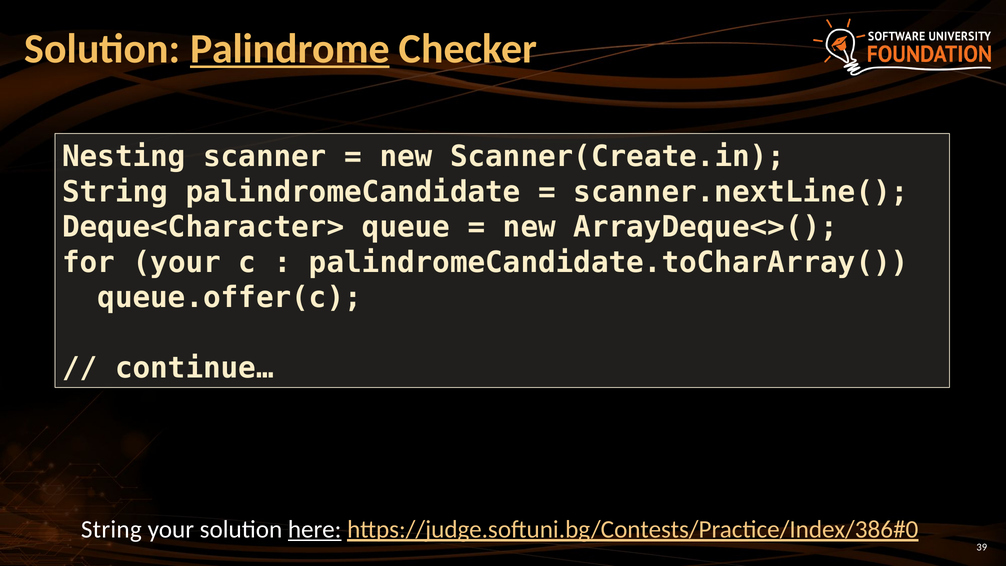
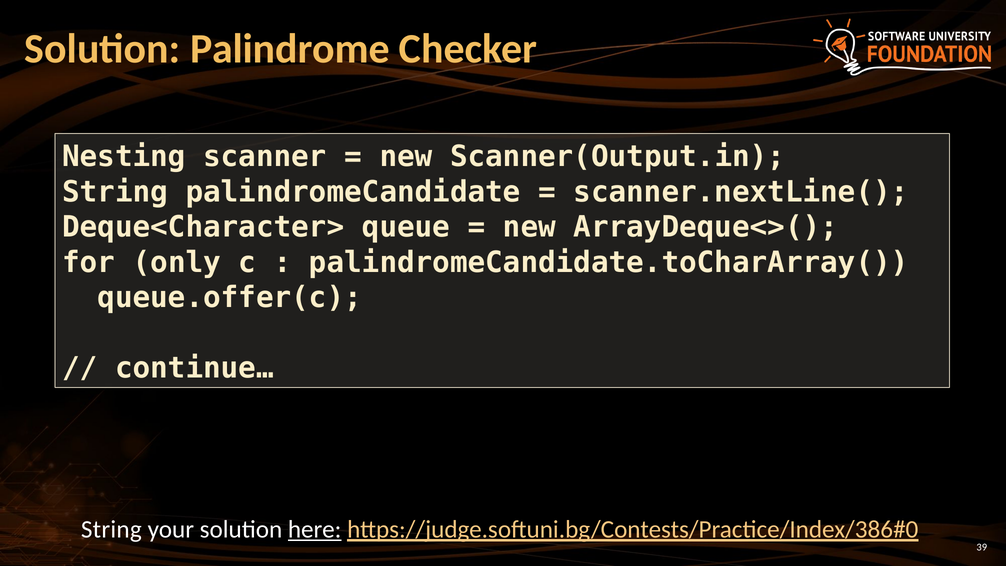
Palindrome underline: present -> none
Scanner(Create.in: Scanner(Create.in -> Scanner(Output.in
for your: your -> only
